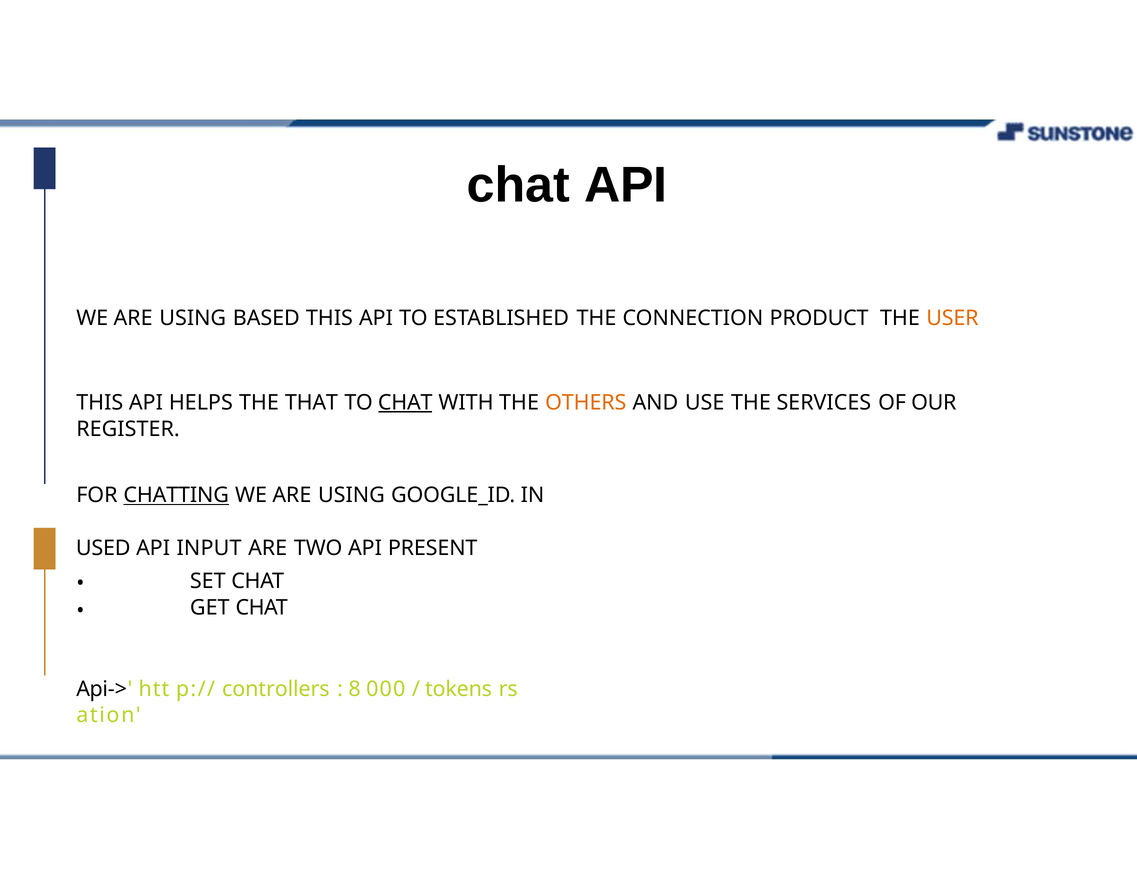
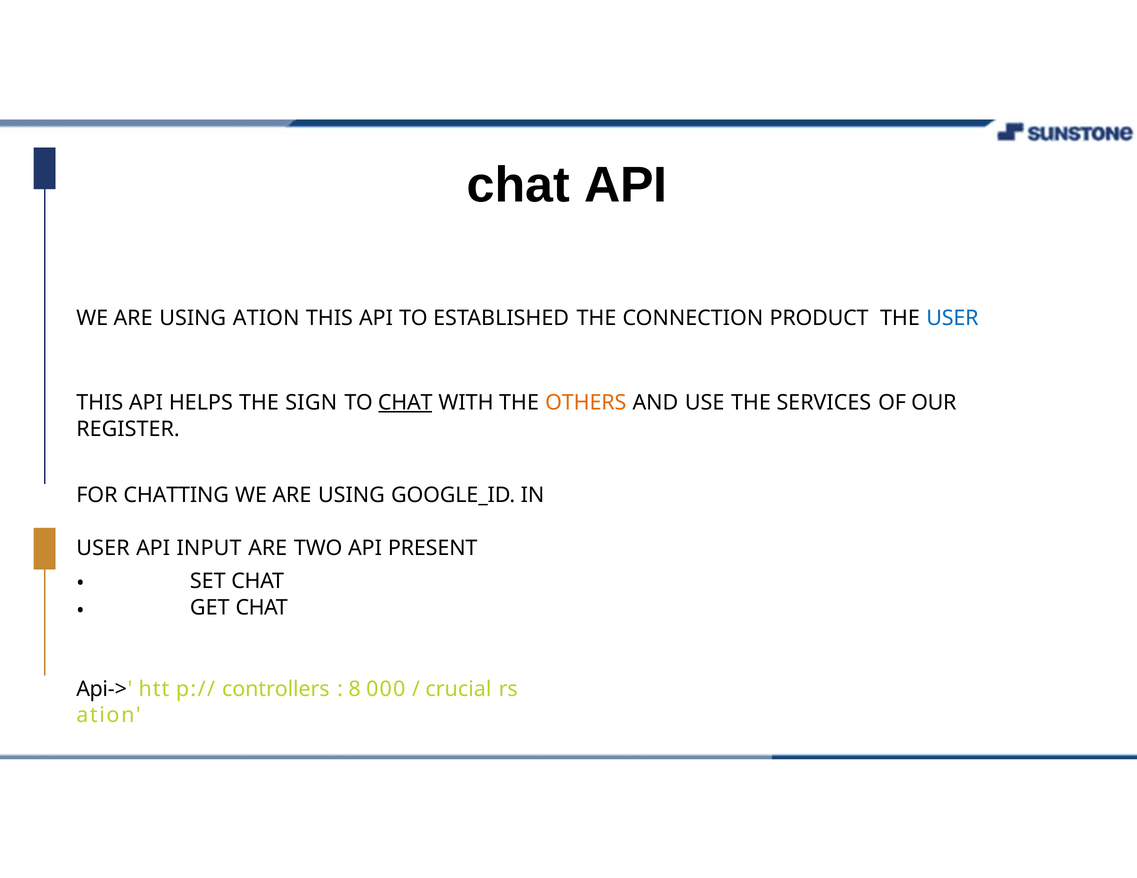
USING BASED: BASED -> ATION
USER at (952, 318) colour: orange -> blue
THAT: THAT -> SIGN
CHATTING underline: present -> none
USED at (103, 548): USED -> USER
tokens: tokens -> crucial
